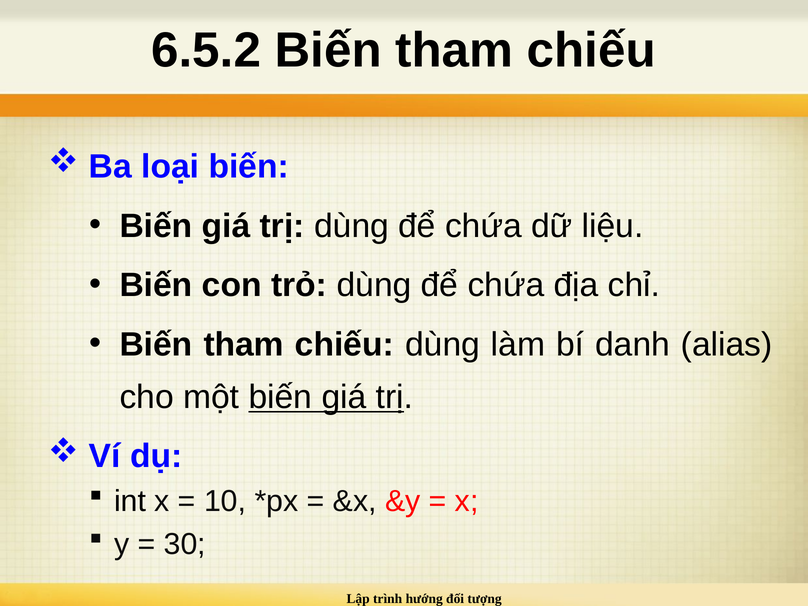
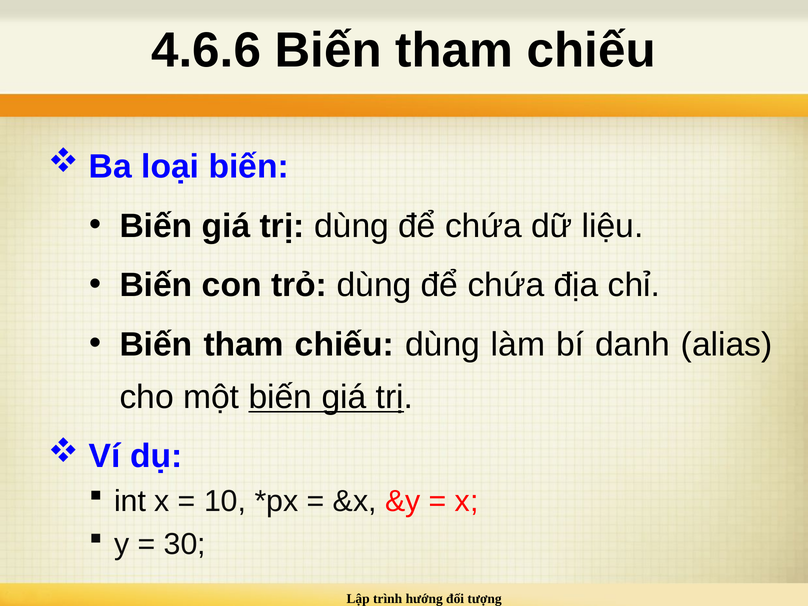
6.5.2: 6.5.2 -> 4.6.6
